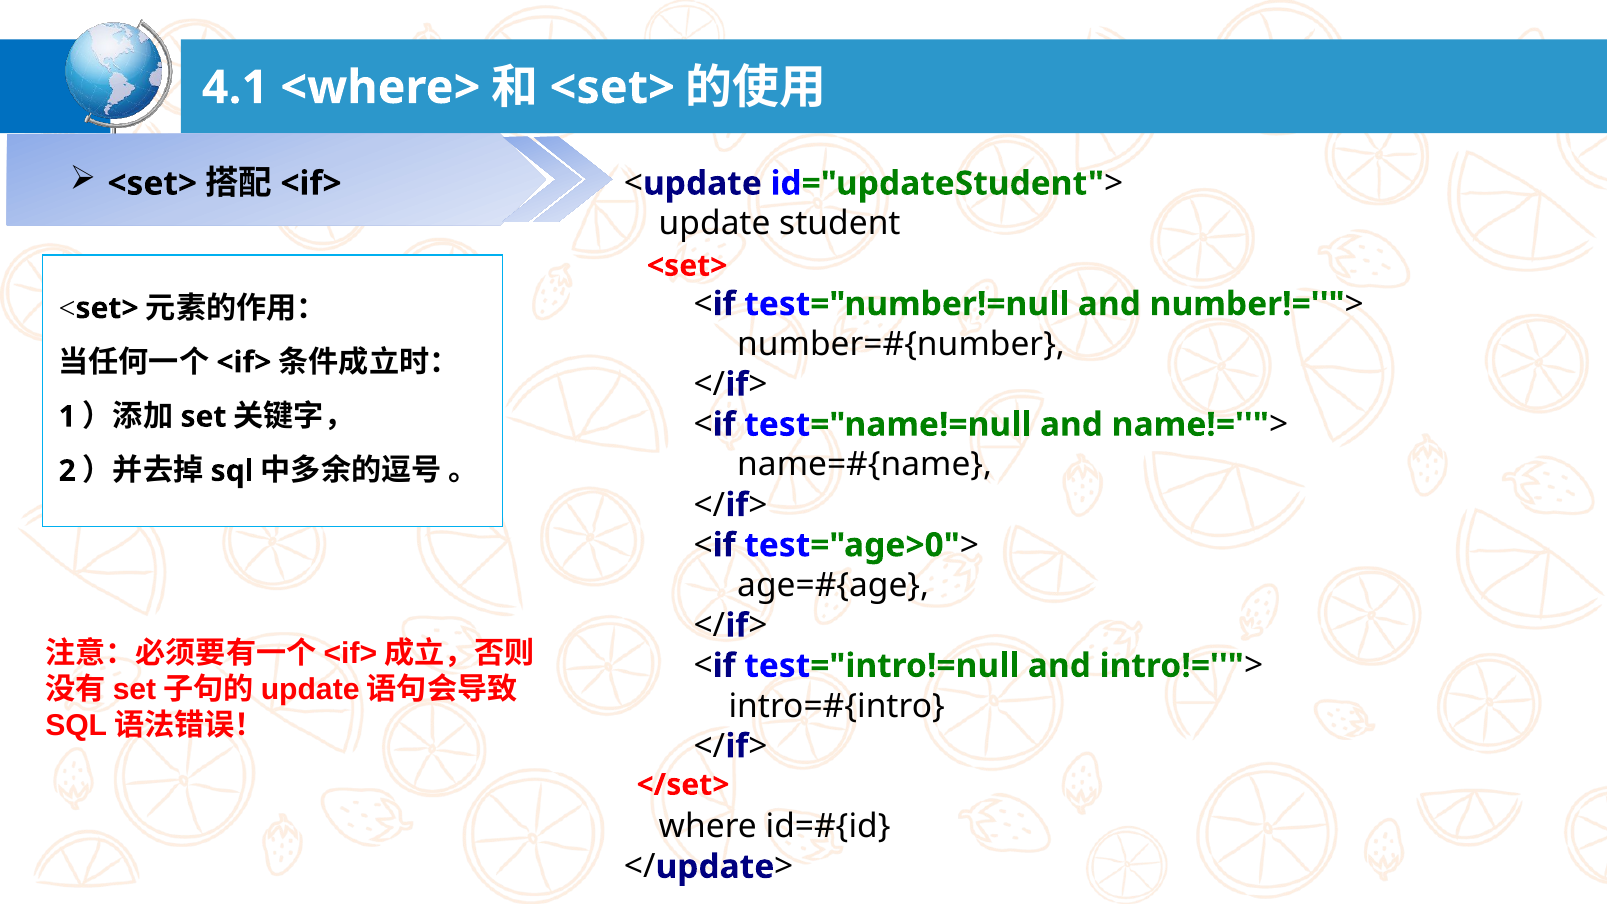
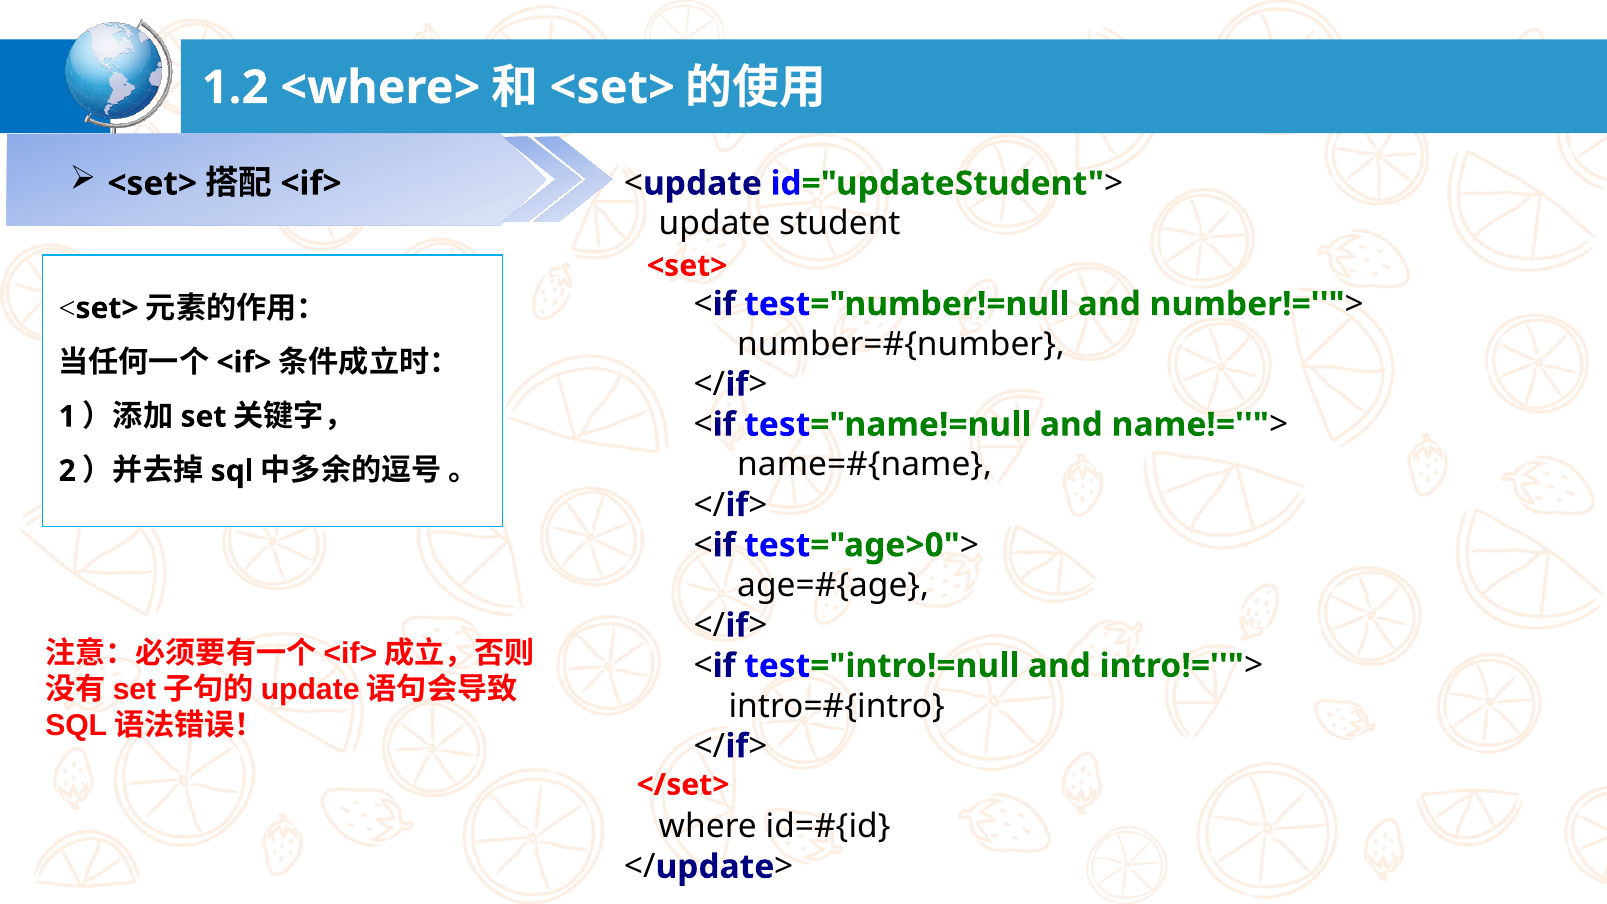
4.1: 4.1 -> 1.2
